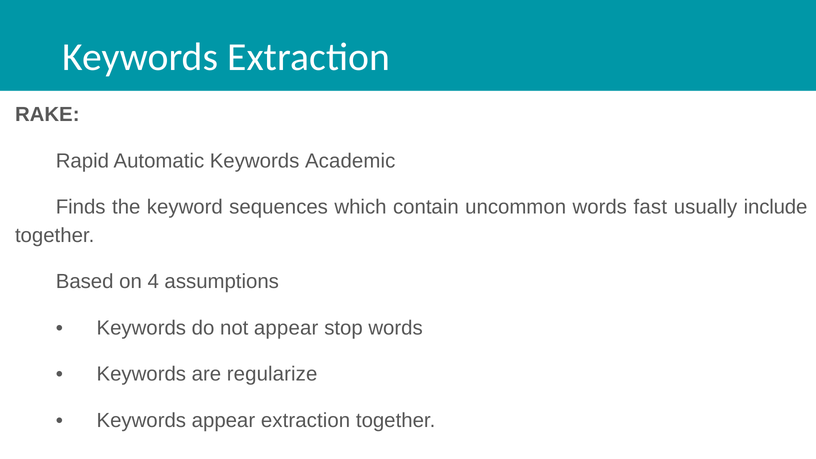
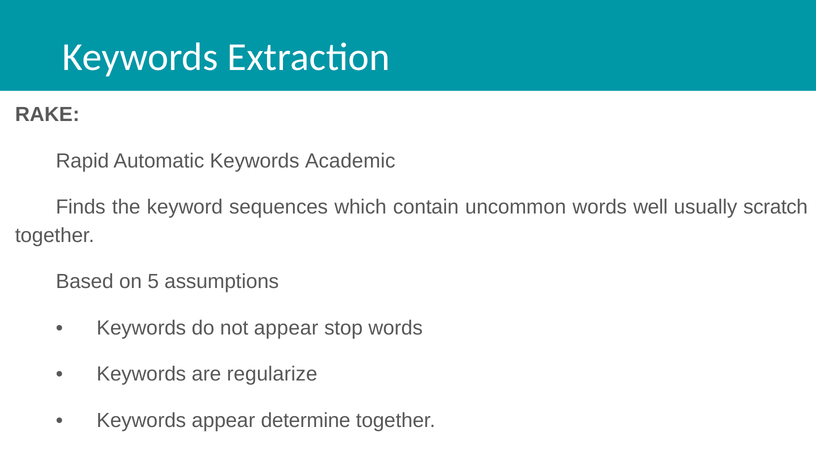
fast: fast -> well
include: include -> scratch
4: 4 -> 5
appear extraction: extraction -> determine
